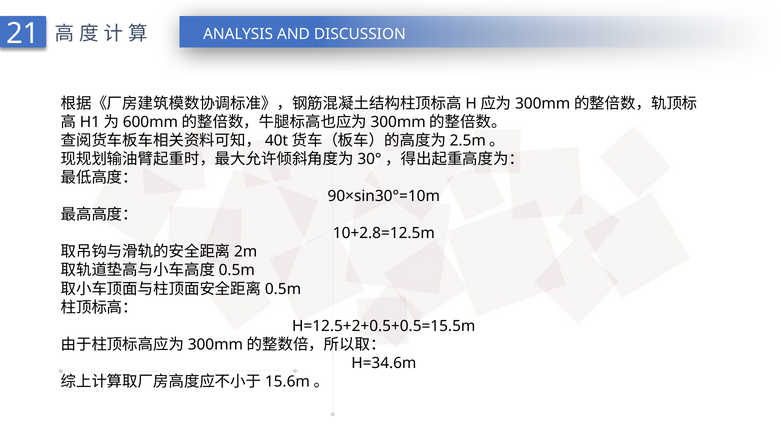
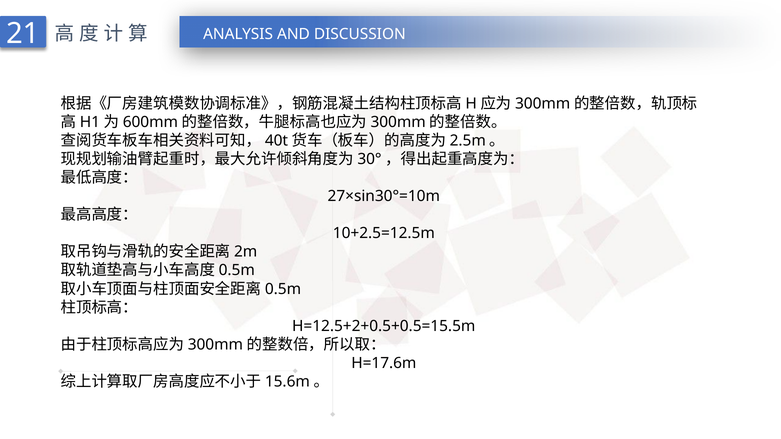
90×sin30°=10m: 90×sin30°=10m -> 27×sin30°=10m
10+2.8=12.5m: 10+2.8=12.5m -> 10+2.5=12.5m
H=34.6m: H=34.6m -> H=17.6m
